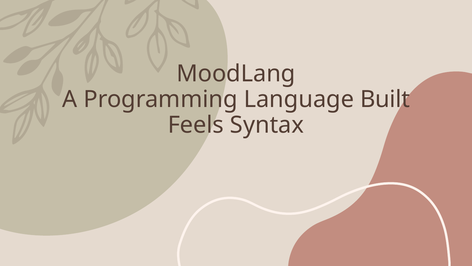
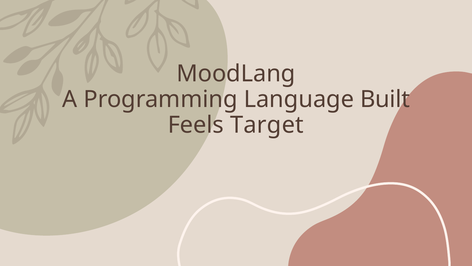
Syntax: Syntax -> Target
